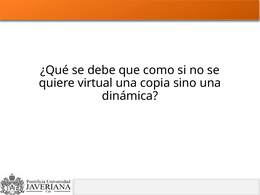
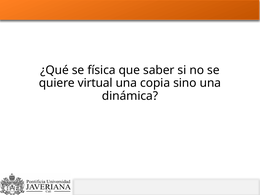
debe: debe -> física
como: como -> saber
